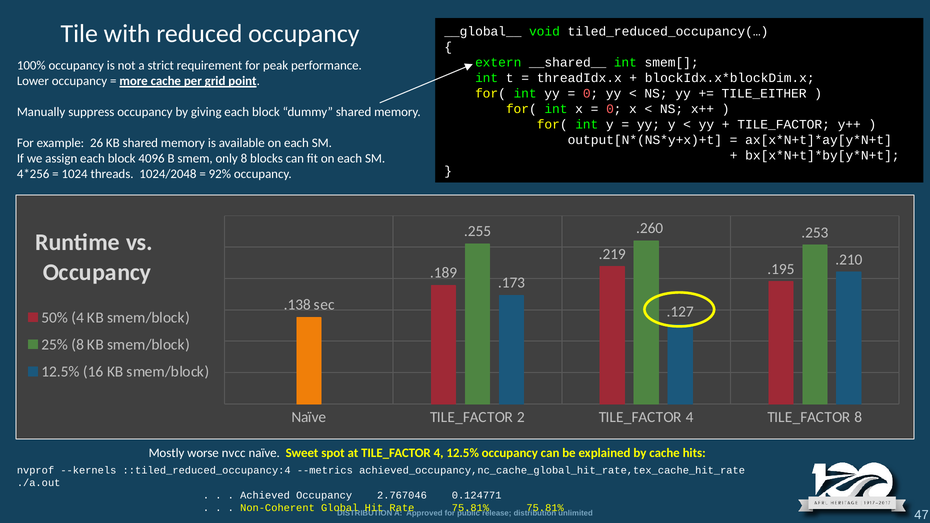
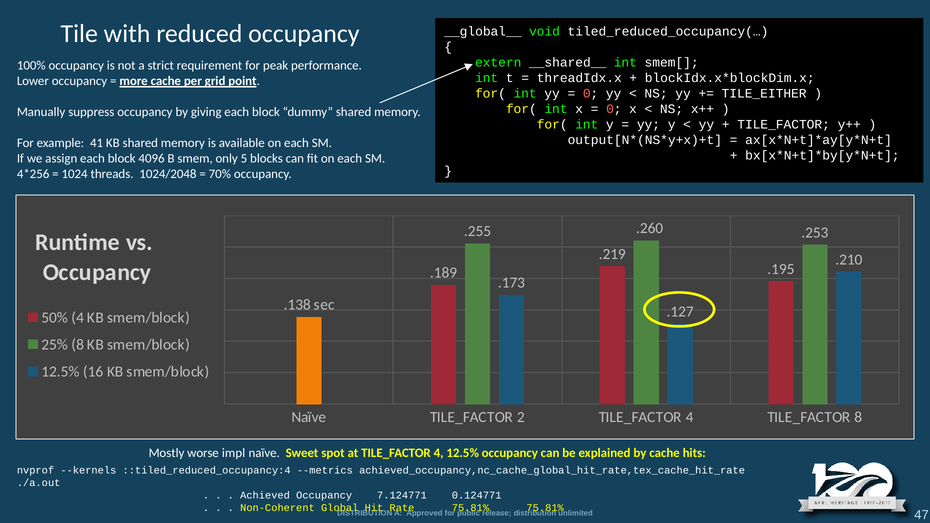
26: 26 -> 41
only 8: 8 -> 5
92%: 92% -> 70%
nvcc: nvcc -> impl
2.767046: 2.767046 -> 7.124771
